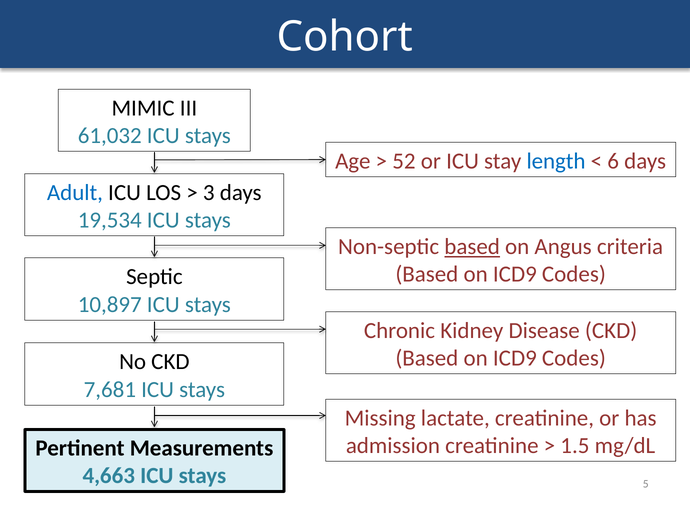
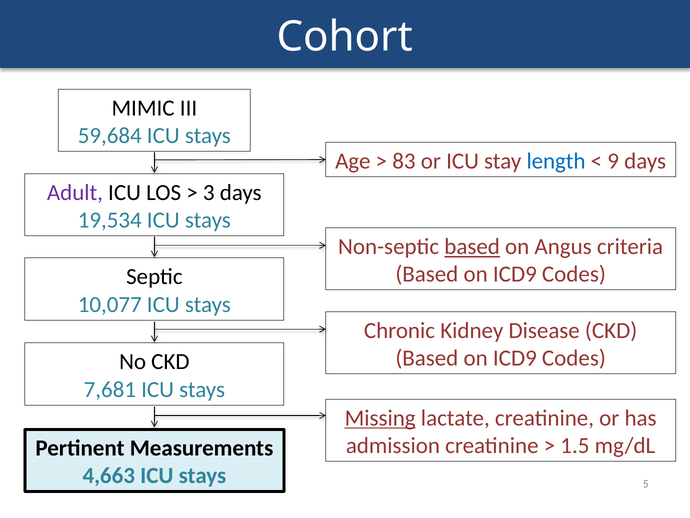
61,032: 61,032 -> 59,684
52: 52 -> 83
6: 6 -> 9
Adult colour: blue -> purple
10,897: 10,897 -> 10,077
Missing underline: none -> present
